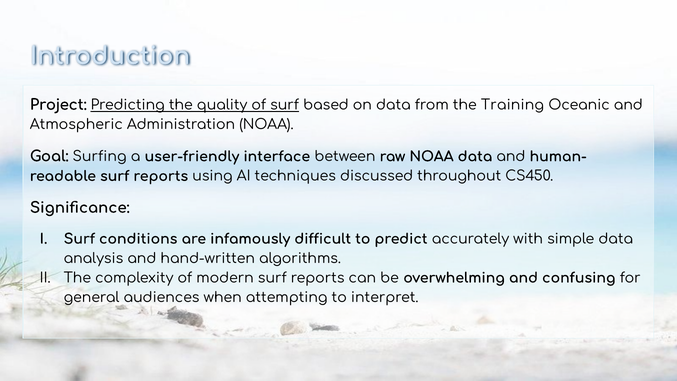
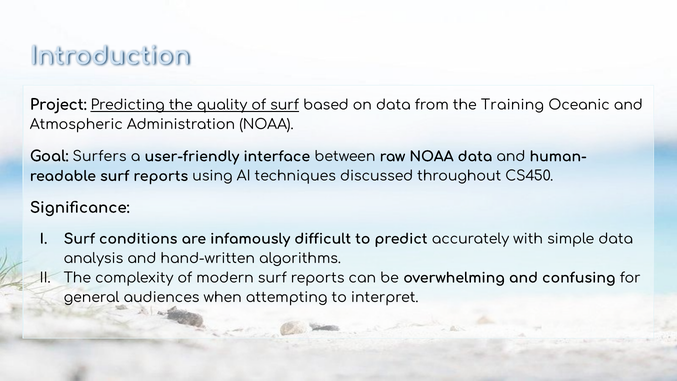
Surfing: Surfing -> Surfers
